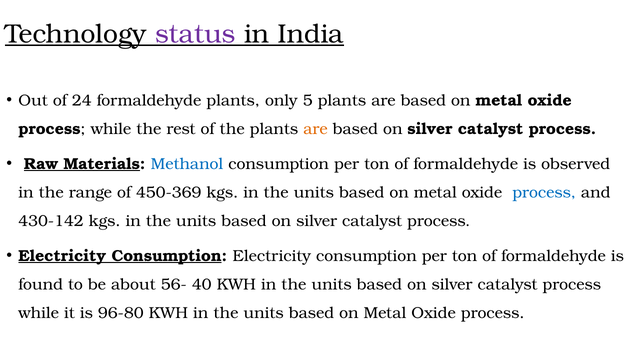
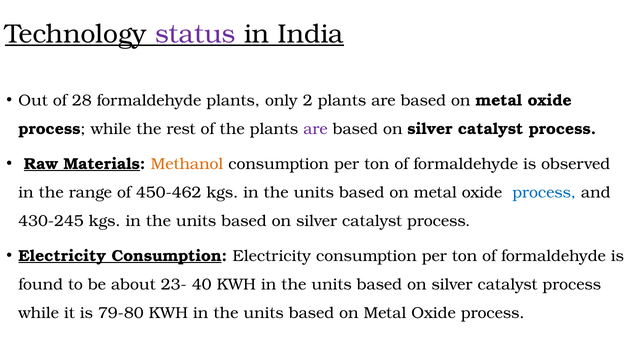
24: 24 -> 28
5: 5 -> 2
are at (315, 129) colour: orange -> purple
Methanol colour: blue -> orange
450-369: 450-369 -> 450-462
430-142: 430-142 -> 430-245
56-: 56- -> 23-
96-80: 96-80 -> 79-80
